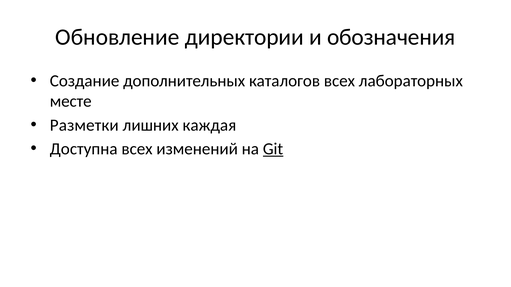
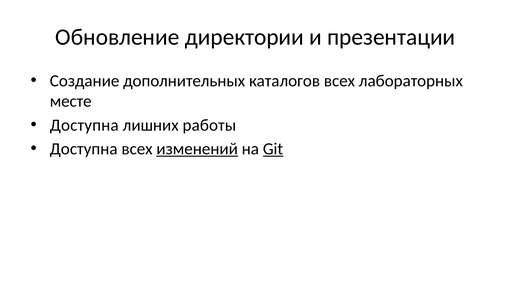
обозначения: обозначения -> презентации
Разметки at (84, 125): Разметки -> Доступна
каждая: каждая -> работы
изменений underline: none -> present
